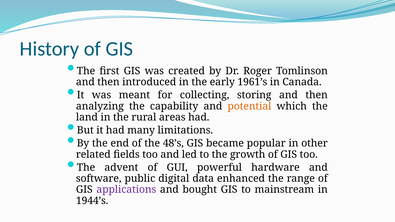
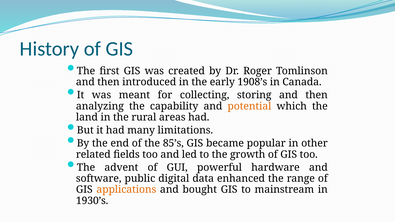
1961’s: 1961’s -> 1908’s
48’s: 48’s -> 85’s
applications colour: purple -> orange
1944’s: 1944’s -> 1930’s
